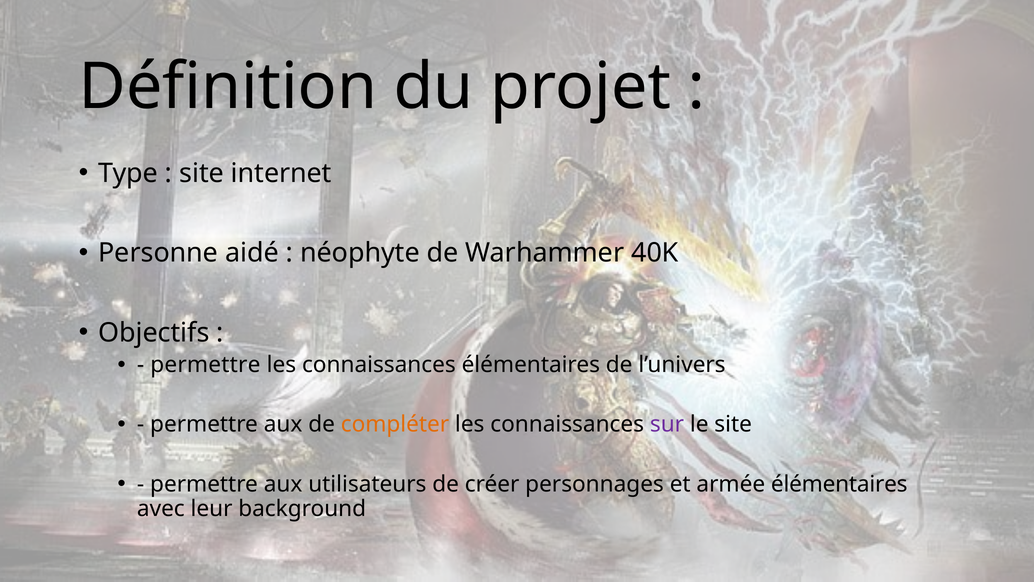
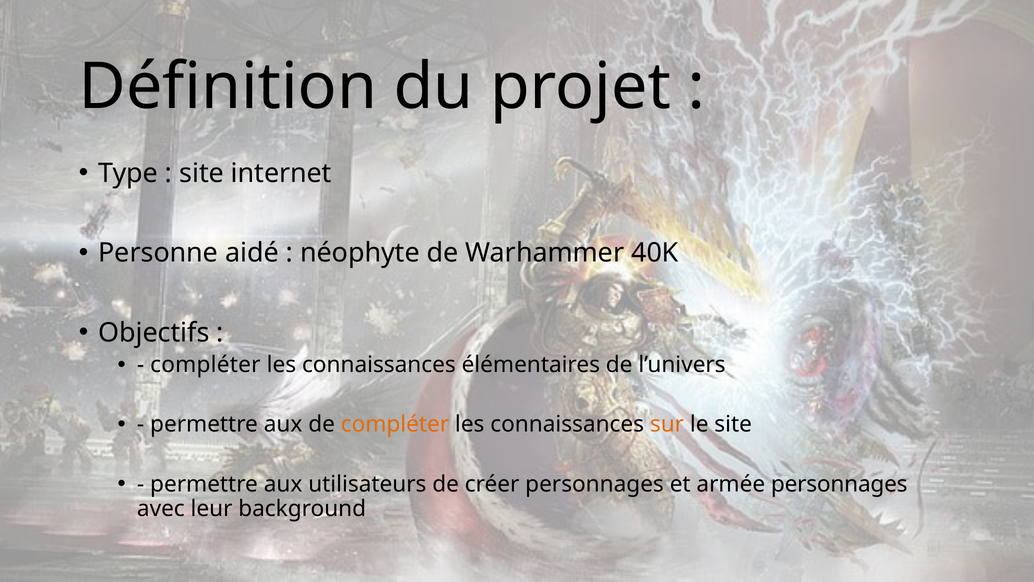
permettre at (205, 365): permettre -> compléter
sur colour: purple -> orange
armée élémentaires: élémentaires -> personnages
